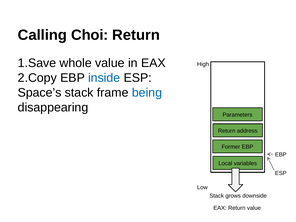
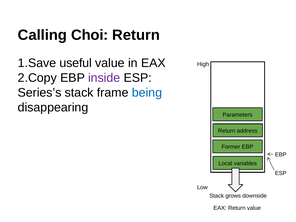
whole: whole -> useful
inside colour: blue -> purple
Space’s: Space’s -> Series’s
